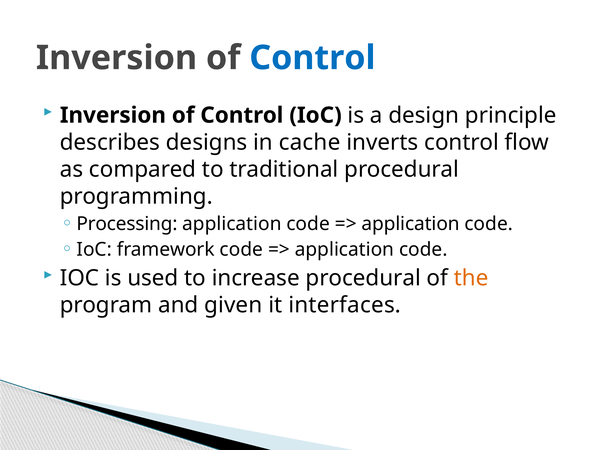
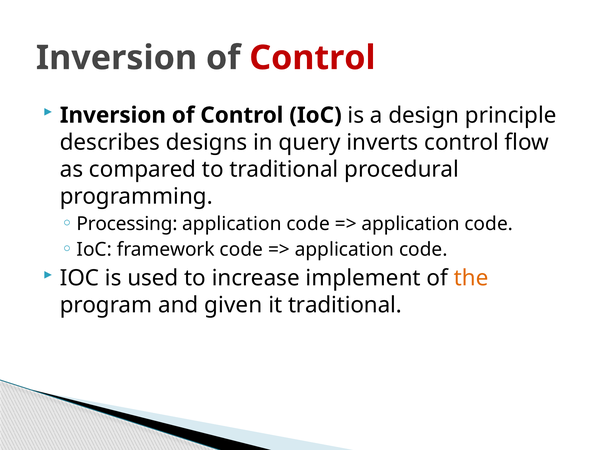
Control at (312, 58) colour: blue -> red
cache: cache -> query
increase procedural: procedural -> implement
it interfaces: interfaces -> traditional
